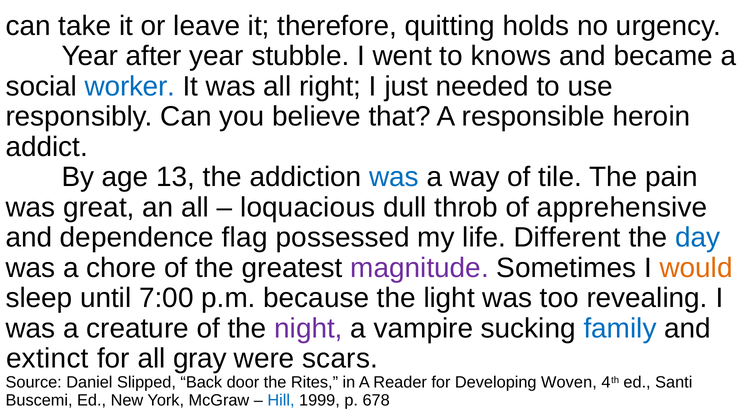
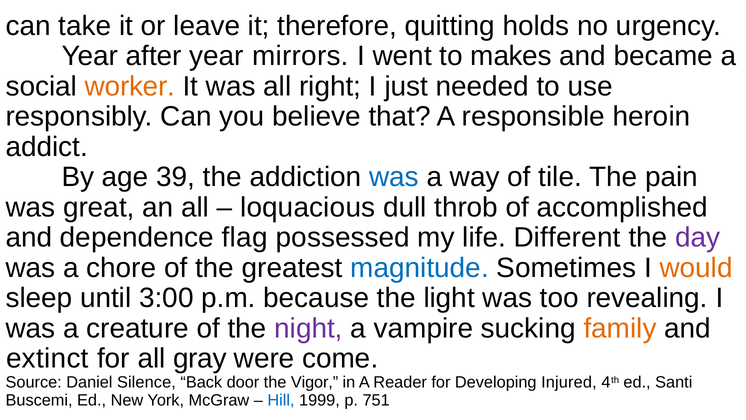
stubble: stubble -> mirrors
knows: knows -> makes
worker colour: blue -> orange
13: 13 -> 39
apprehensive: apprehensive -> accomplished
day colour: blue -> purple
magnitude colour: purple -> blue
7:00: 7:00 -> 3:00
family colour: blue -> orange
scars: scars -> come
Slipped: Slipped -> Silence
Rites: Rites -> Vigor
Woven: Woven -> Injured
678: 678 -> 751
